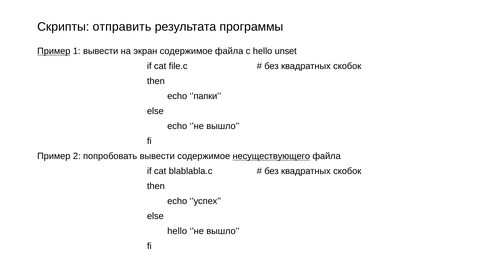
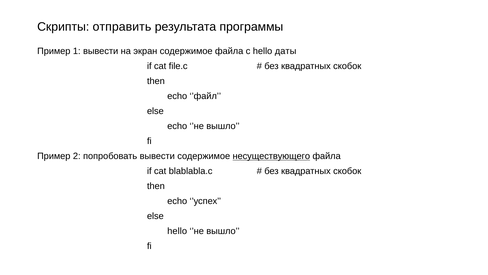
Пример at (54, 51) underline: present -> none
unset: unset -> даты
’папки: ’папки -> ’файл
